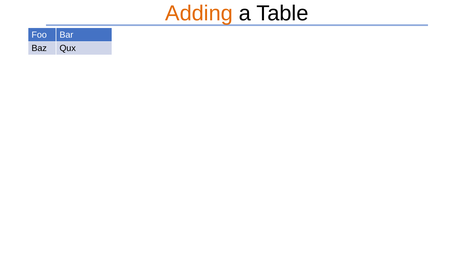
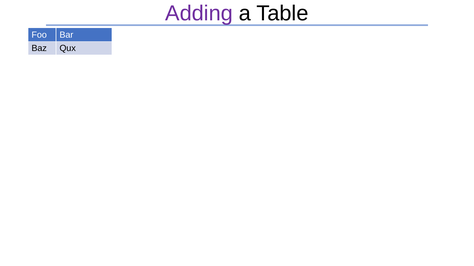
Adding colour: orange -> purple
